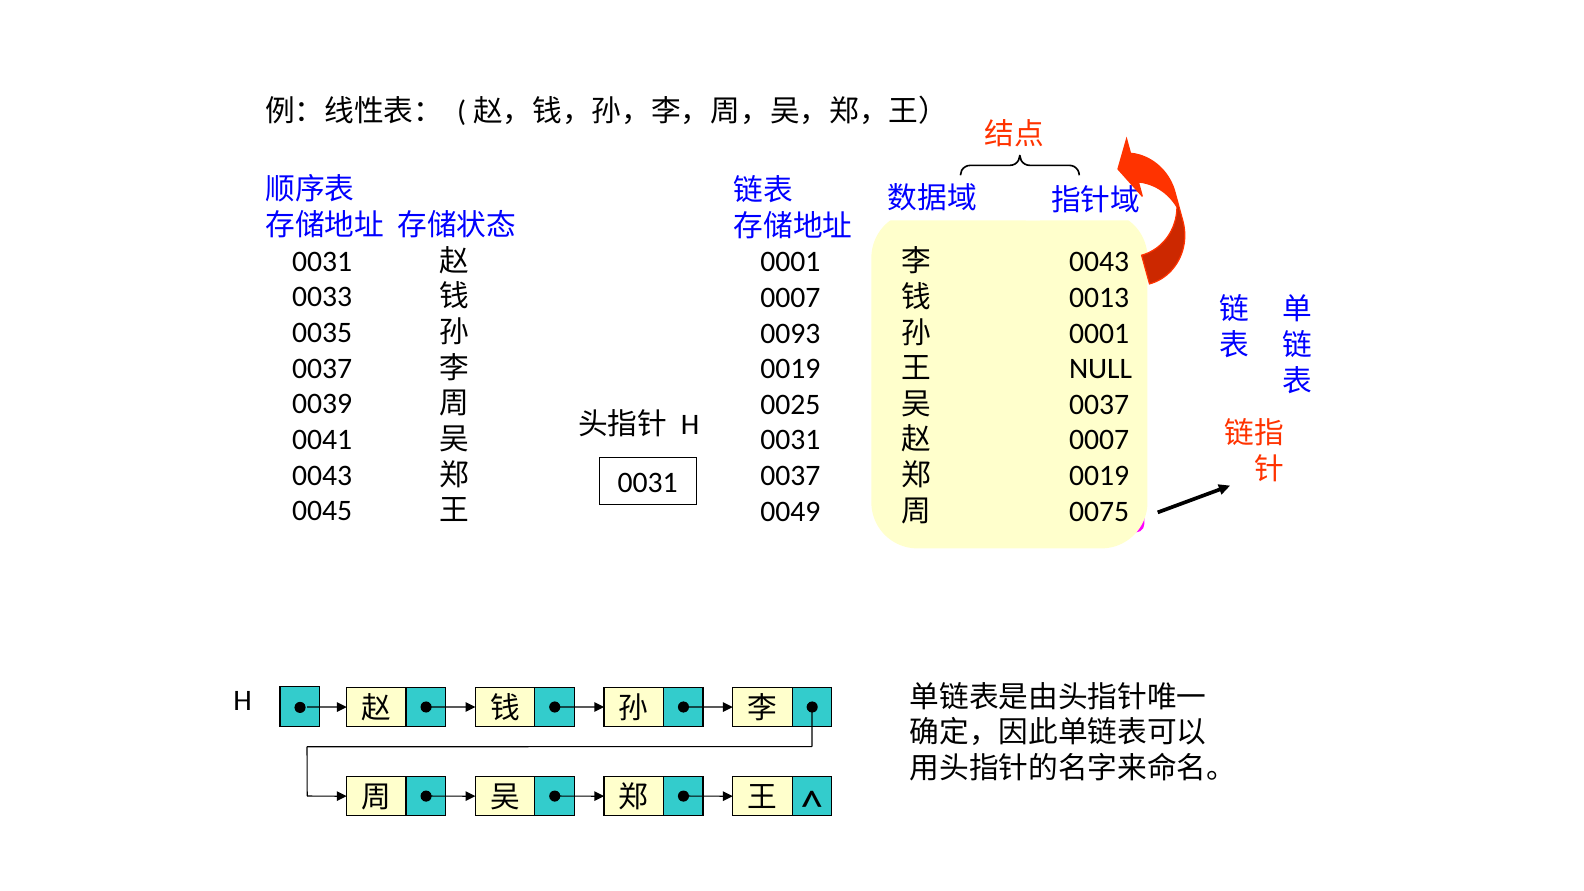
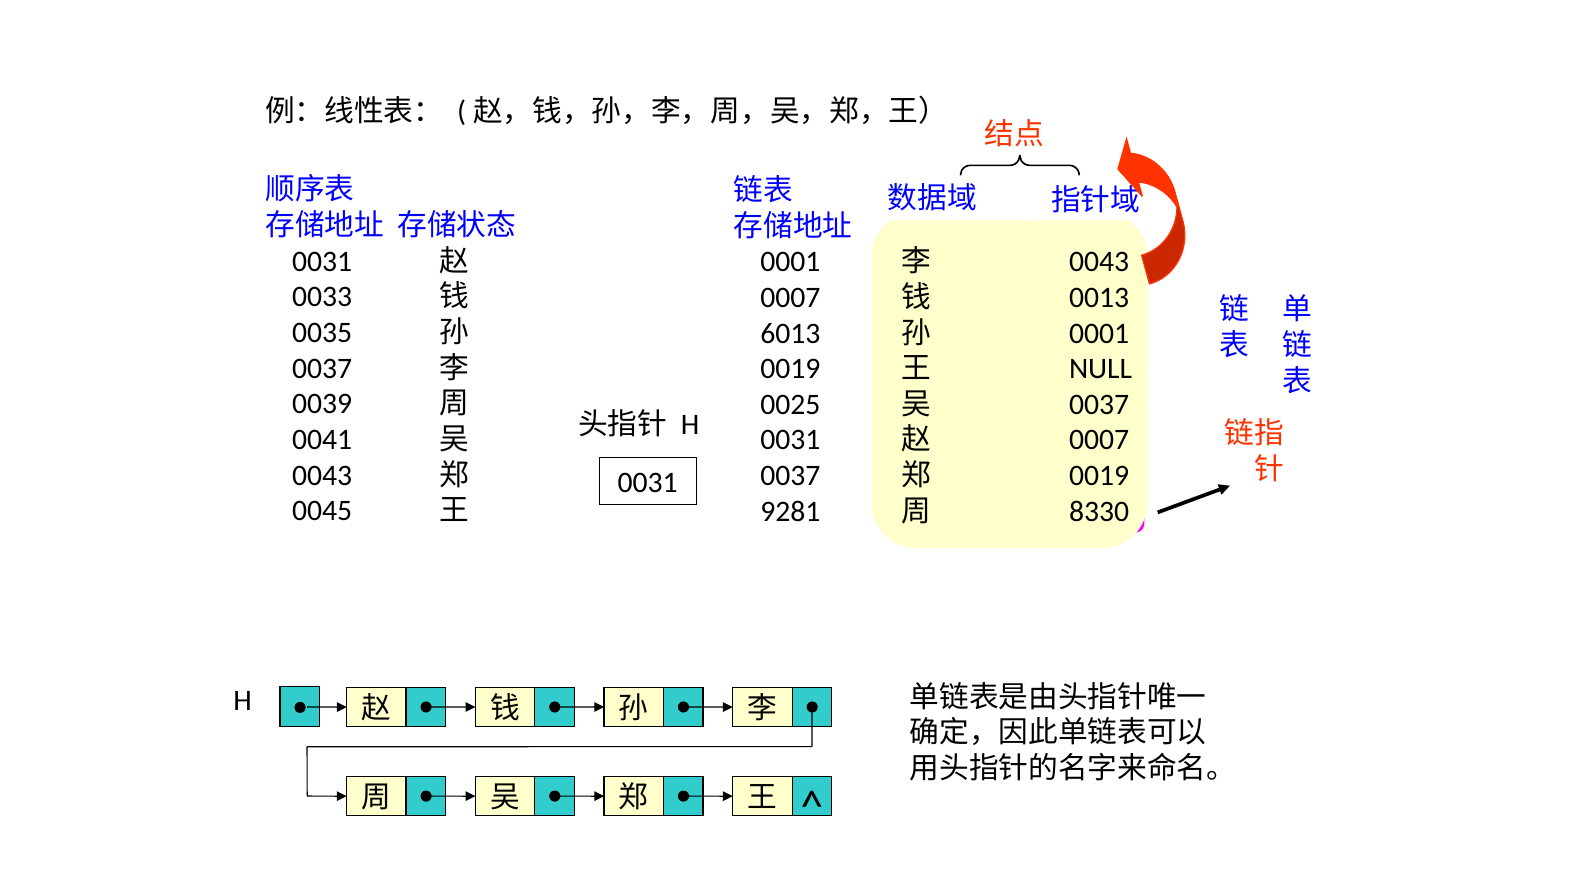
0093: 0093 -> 6013
0049: 0049 -> 9281
0075: 0075 -> 8330
